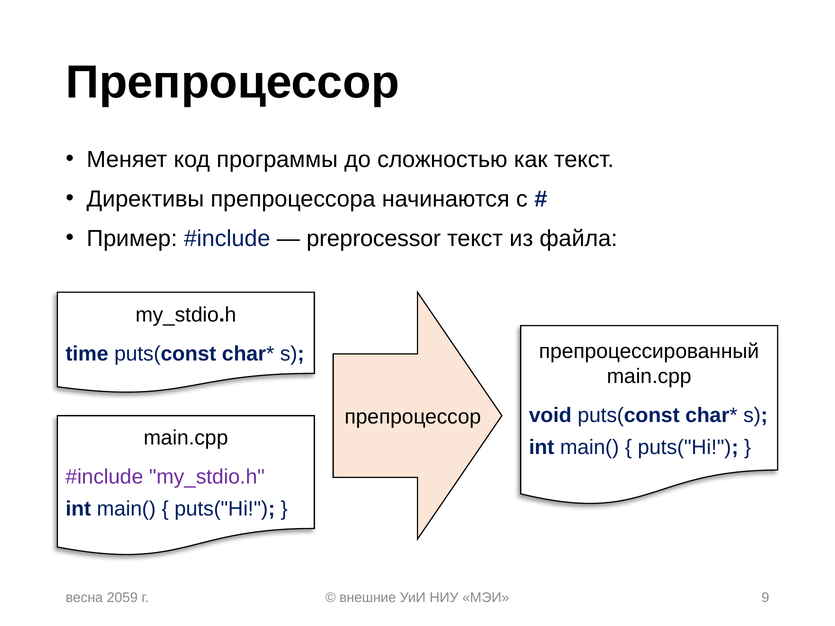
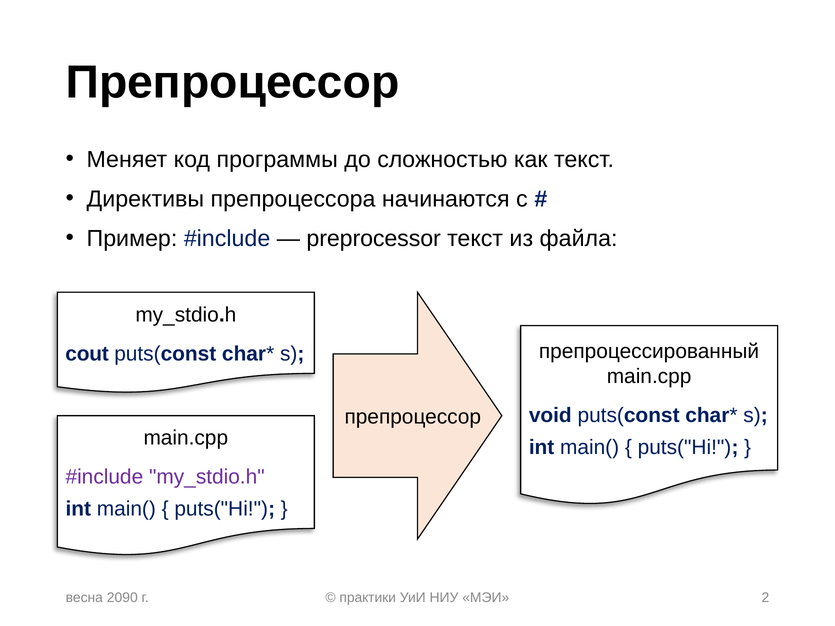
time: time -> cout
2059: 2059 -> 2090
внешние: внешние -> практики
9: 9 -> 2
